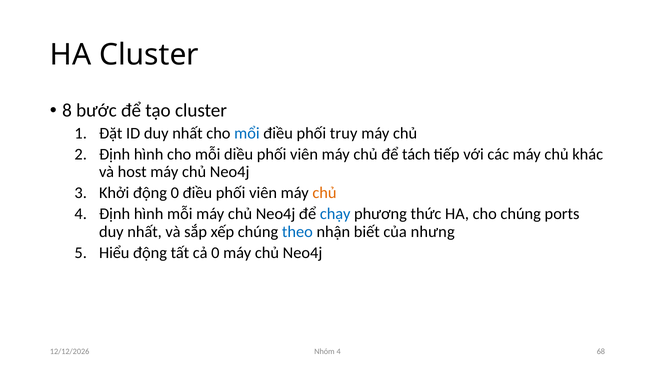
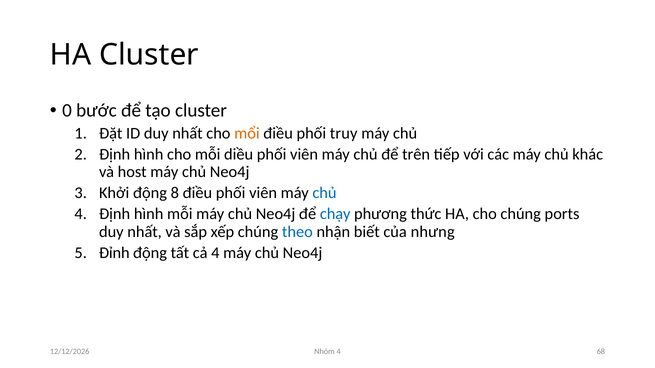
8: 8 -> 0
mổi colour: blue -> orange
tách: tách -> trên
động 0: 0 -> 8
chủ at (324, 193) colour: orange -> blue
Hiểu: Hiểu -> Đỉnh
cả 0: 0 -> 4
